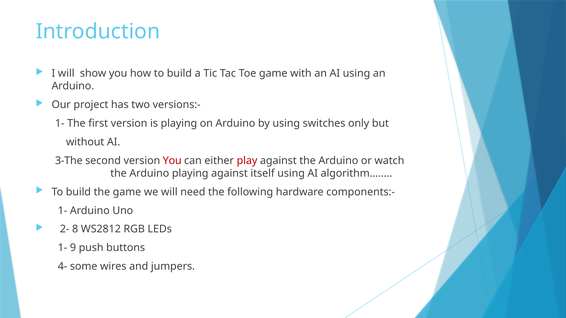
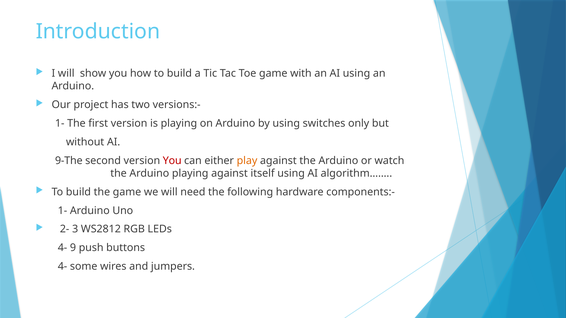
3-The: 3-The -> 9-The
play colour: red -> orange
8: 8 -> 3
1- at (62, 248): 1- -> 4-
